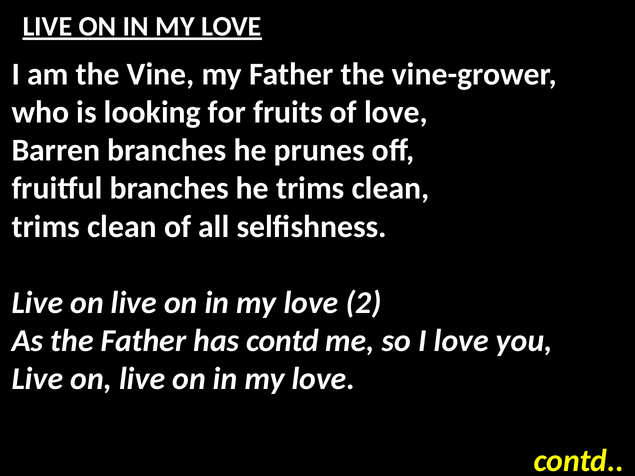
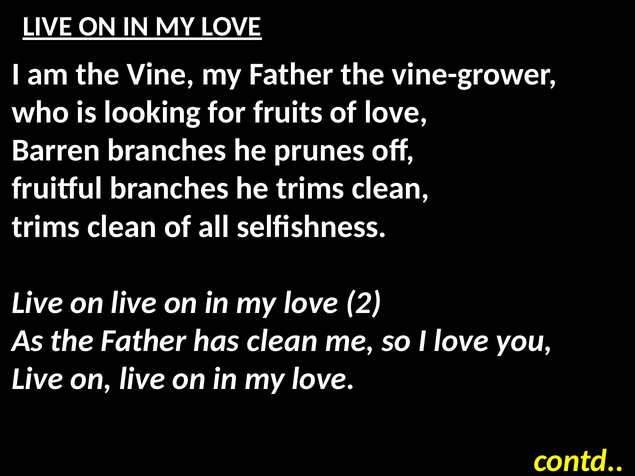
has contd: contd -> clean
